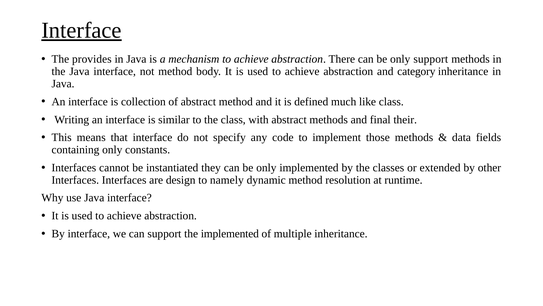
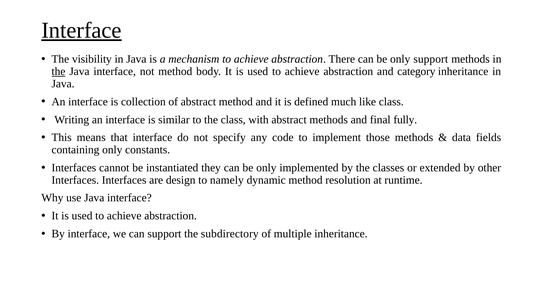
provides: provides -> visibility
the at (58, 71) underline: none -> present
their: their -> fully
the implemented: implemented -> subdirectory
